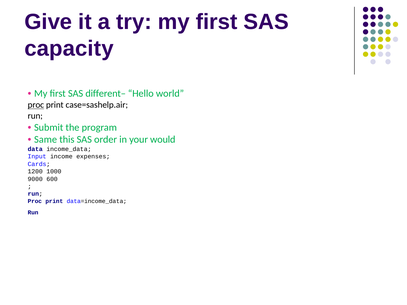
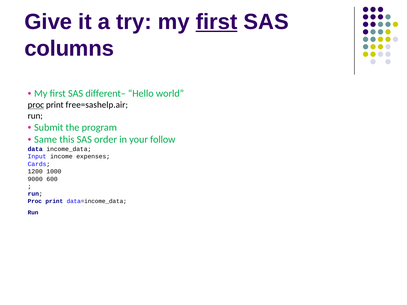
first at (217, 22) underline: none -> present
capacity: capacity -> columns
case=sashelp.air: case=sashelp.air -> free=sashelp.air
would: would -> follow
